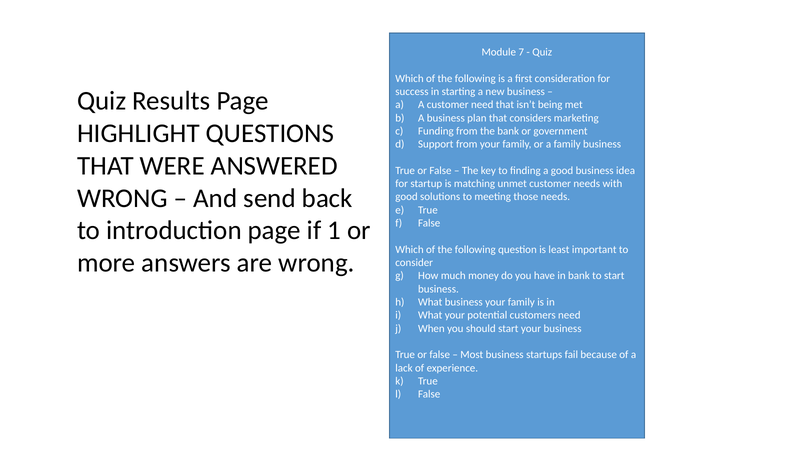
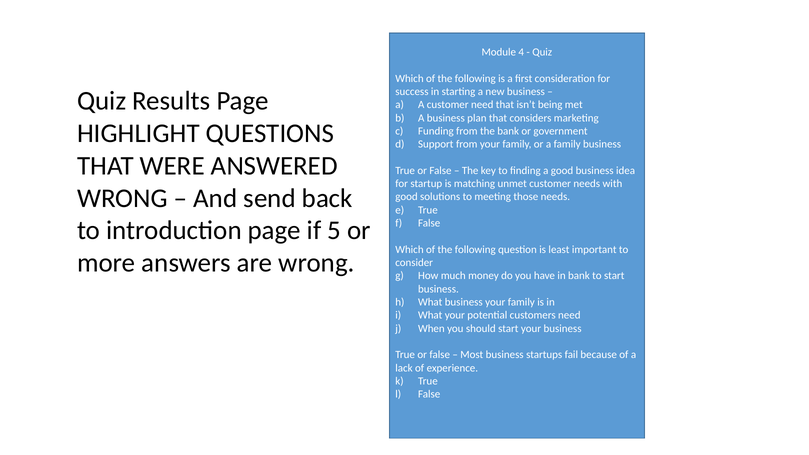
7: 7 -> 4
1: 1 -> 5
